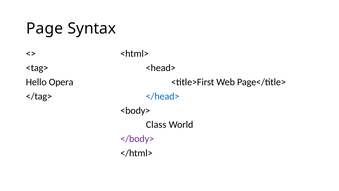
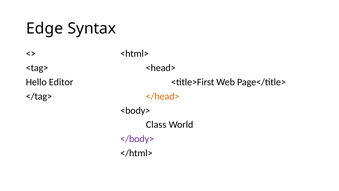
Page: Page -> Edge
Opera: Opera -> Editor
</head> colour: blue -> orange
